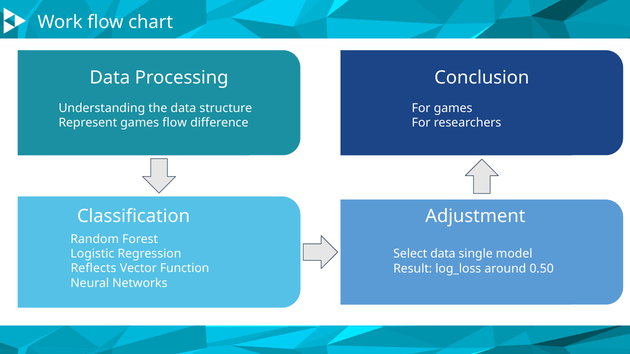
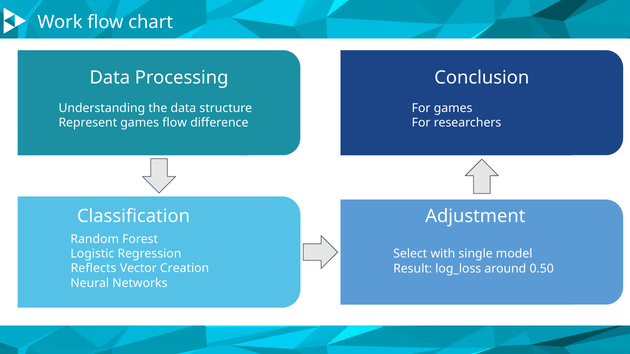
Select data: data -> with
Function: Function -> Creation
